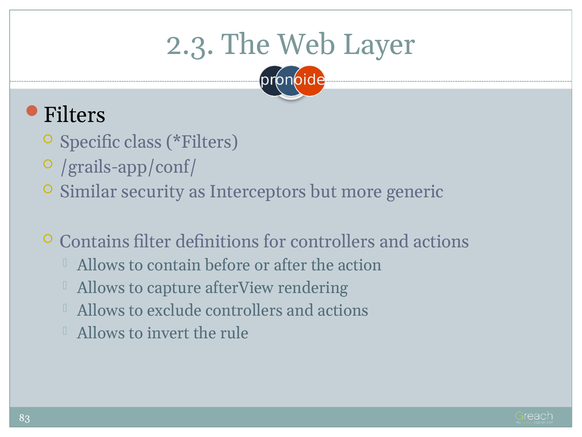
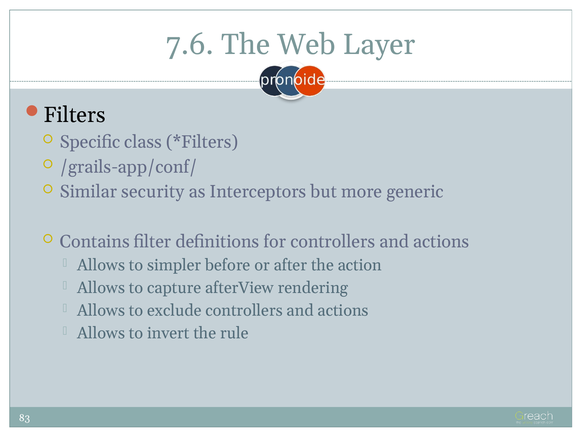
2.3: 2.3 -> 7.6
contain: contain -> simpler
